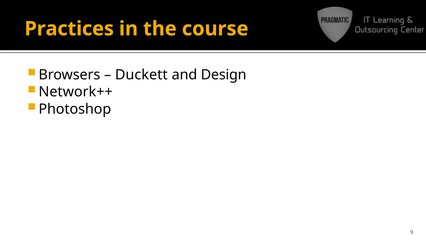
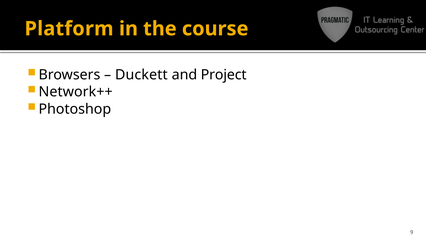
Practices: Practices -> Platform
Design: Design -> Project
